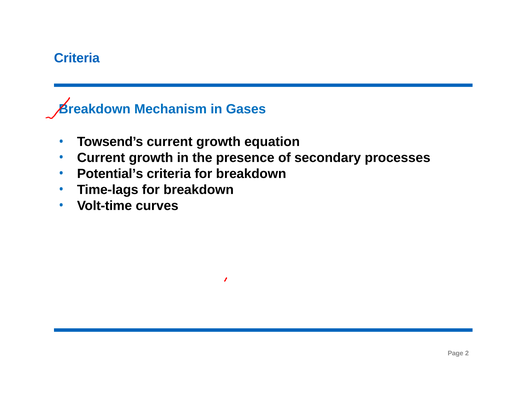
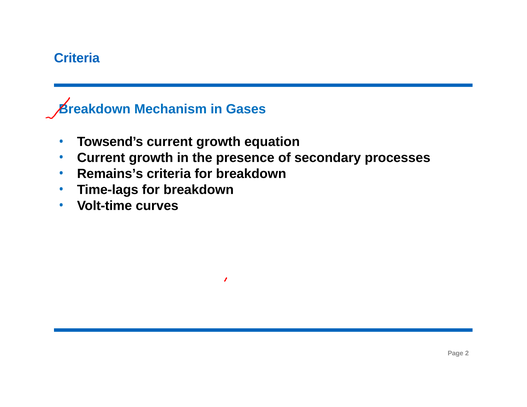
Potential’s: Potential’s -> Remains’s
